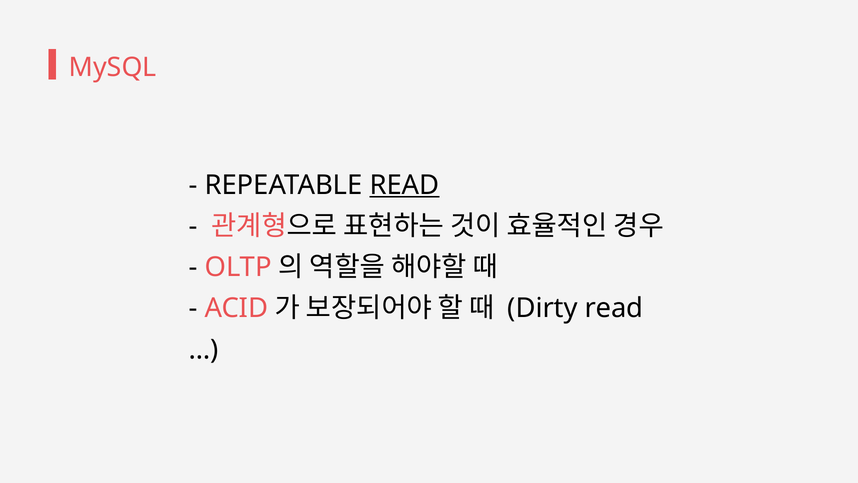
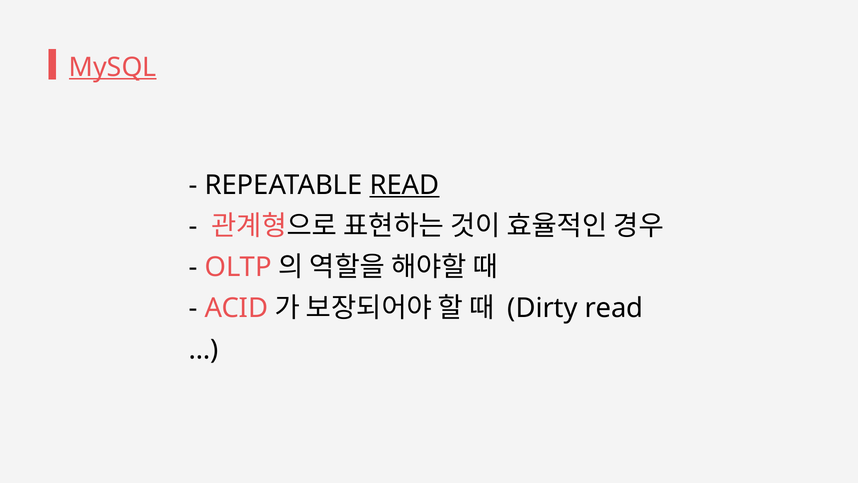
MySQL underline: none -> present
